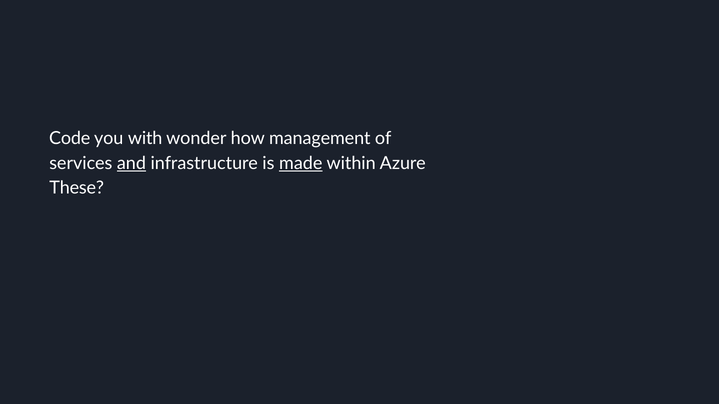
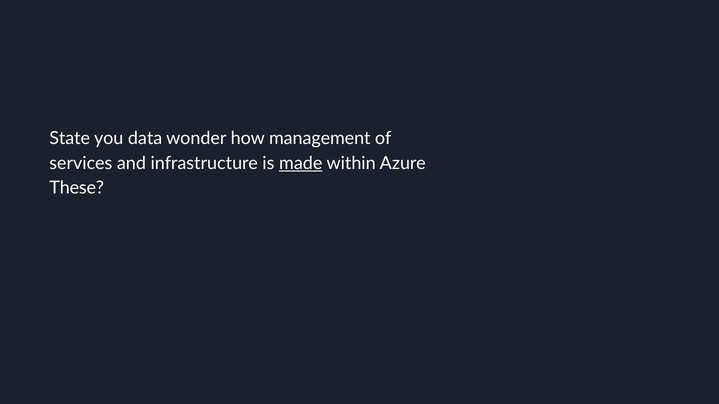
Code: Code -> State
with: with -> data
and underline: present -> none
